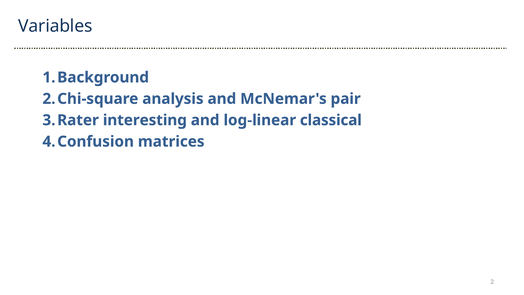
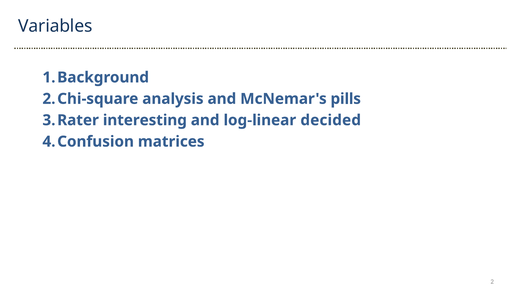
pair: pair -> pills
classical: classical -> decided
